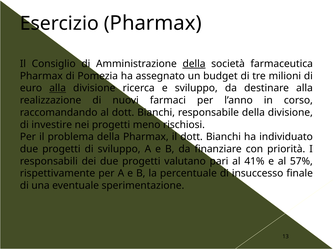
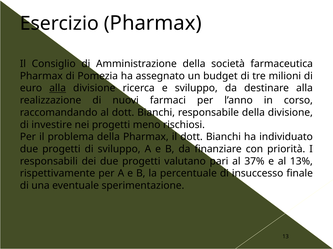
della at (194, 64) underline: present -> none
41%: 41% -> 37%
57%: 57% -> 13%
